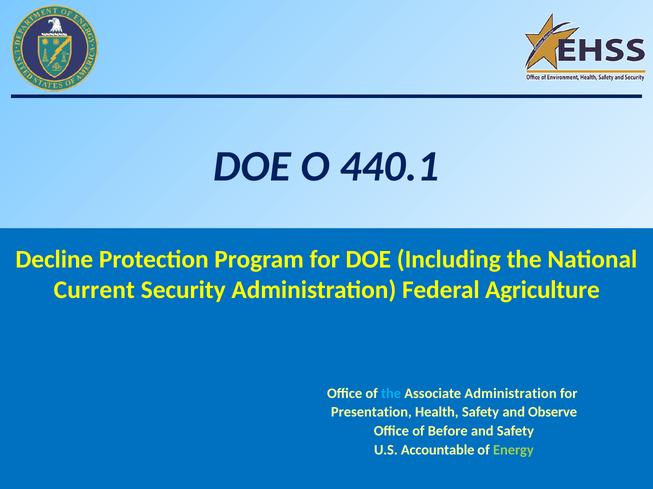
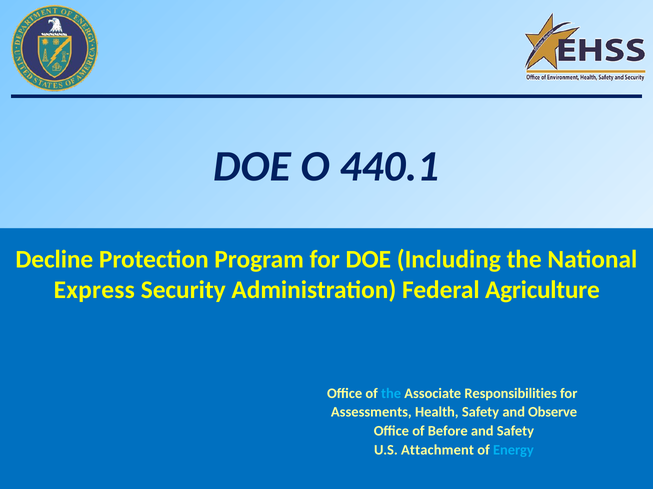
Current: Current -> Express
Associate Administration: Administration -> Responsibilities
Presentation: Presentation -> Assessments
Accountable: Accountable -> Attachment
Energy colour: light green -> light blue
